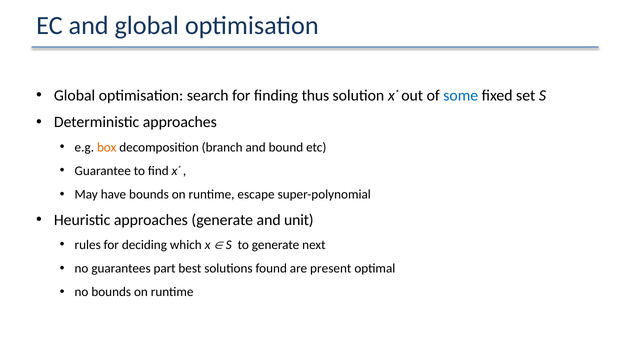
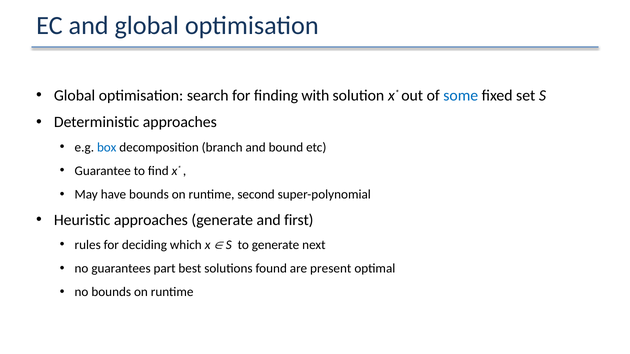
thus: thus -> with
box colour: orange -> blue
escape: escape -> second
unit: unit -> first
